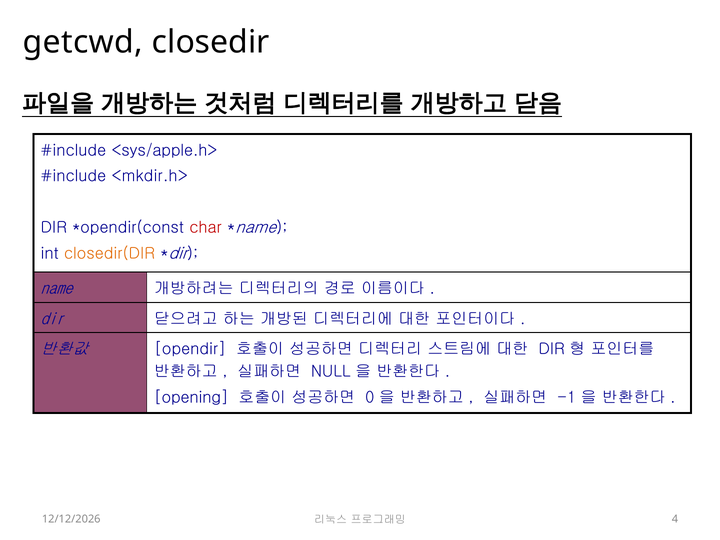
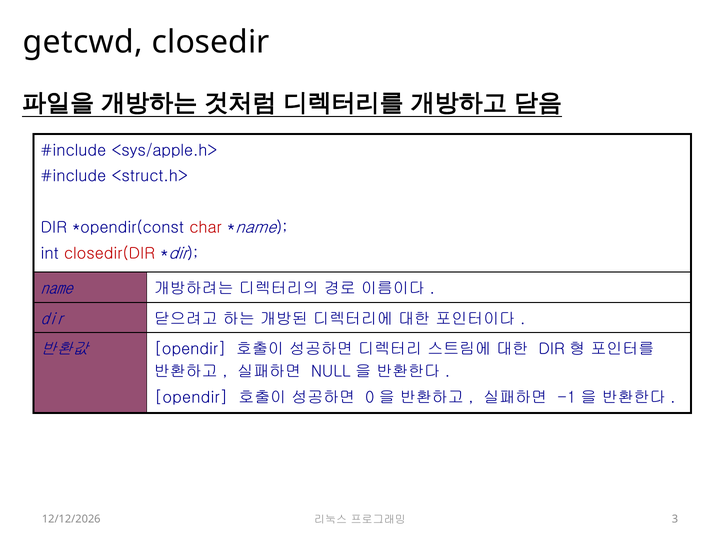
<mkdir.h>: <mkdir.h> -> <struct.h>
closedir(DIR colour: orange -> red
opening at (191, 397): opening -> opendir
4: 4 -> 3
